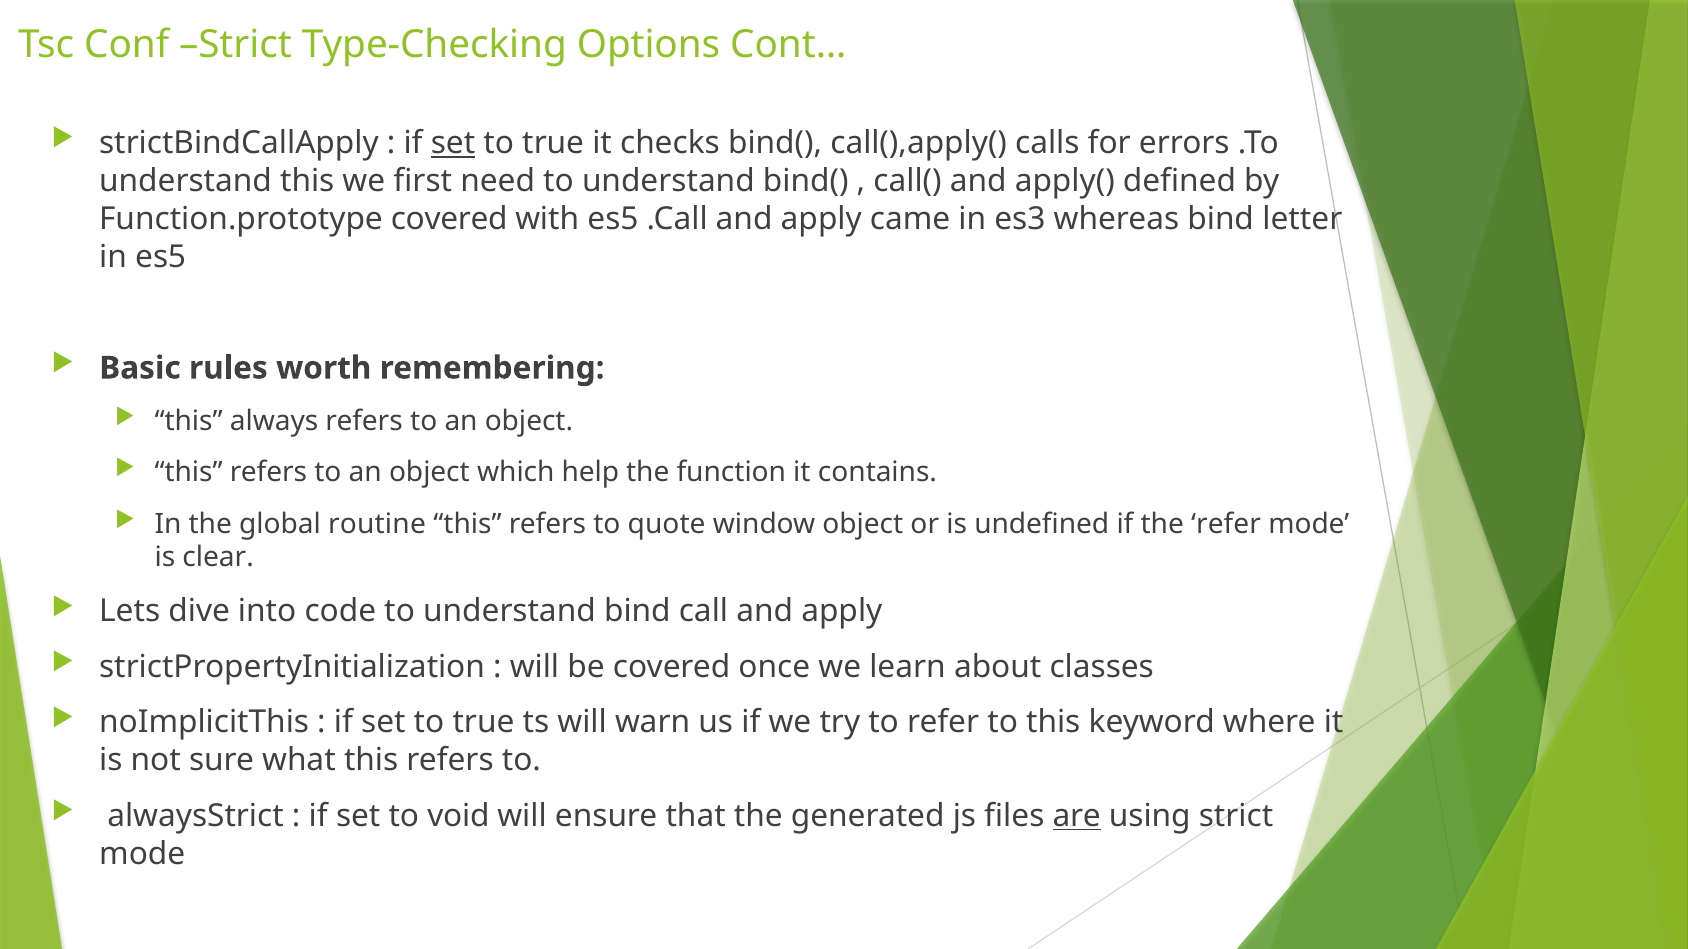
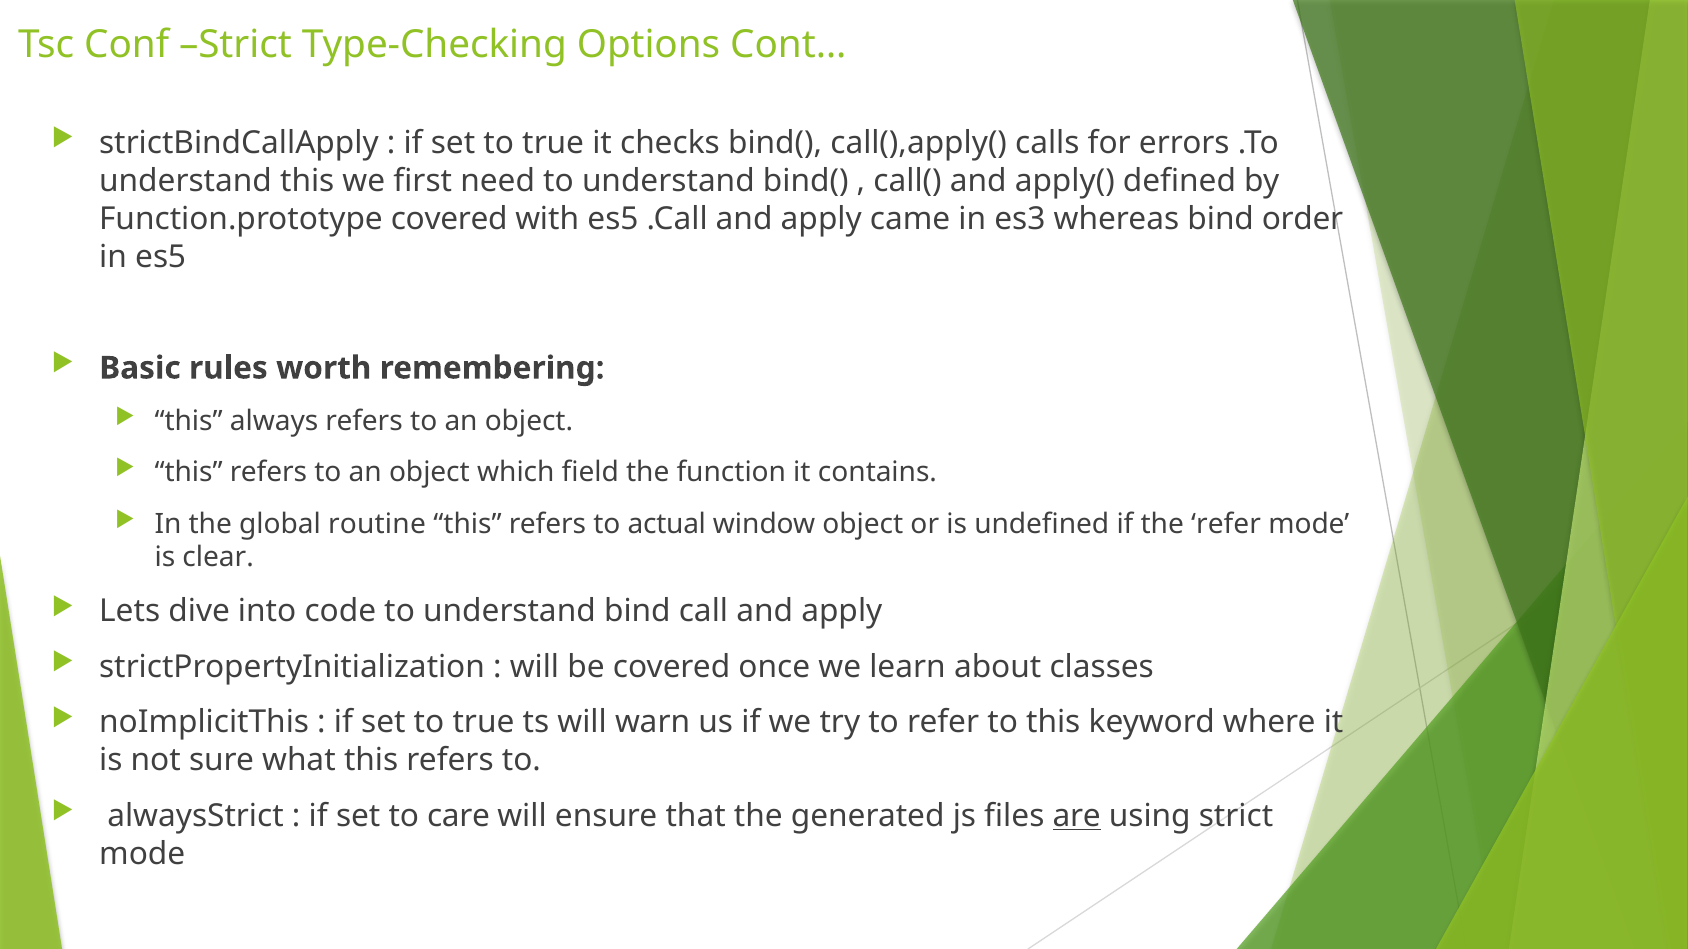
set at (453, 143) underline: present -> none
letter: letter -> order
help: help -> field
quote: quote -> actual
void: void -> care
